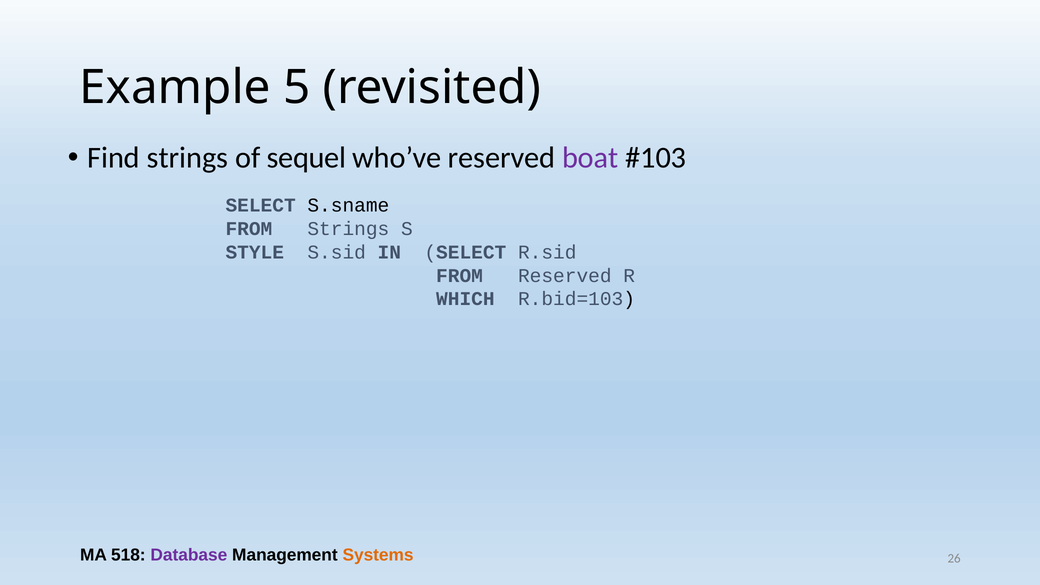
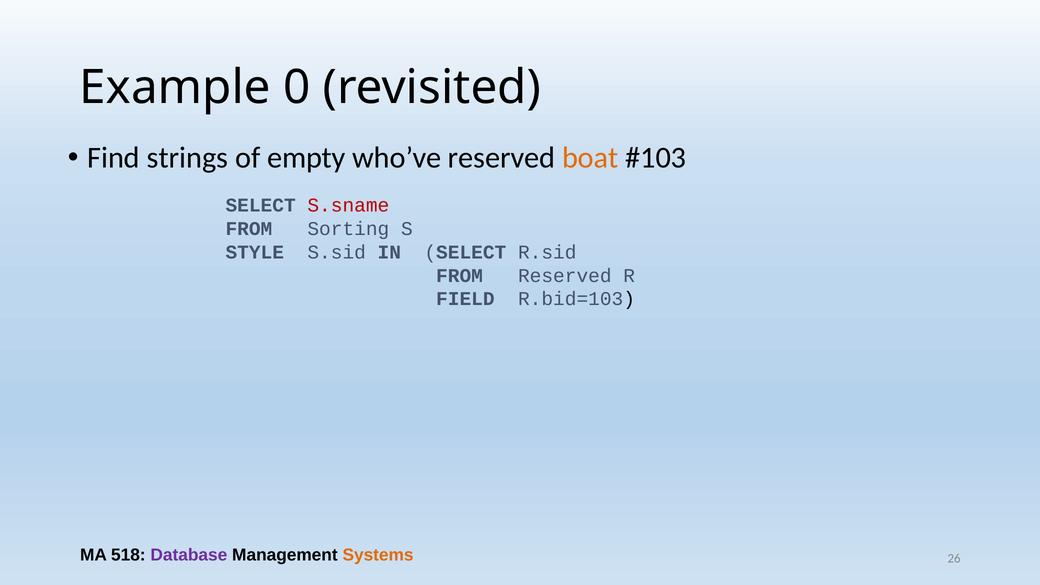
5: 5 -> 0
sequel: sequel -> empty
boat colour: purple -> orange
S.sname colour: black -> red
FROM Strings: Strings -> Sorting
WHICH: WHICH -> FIELD
